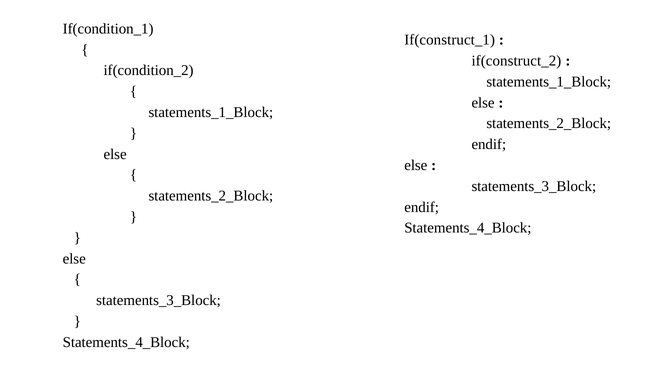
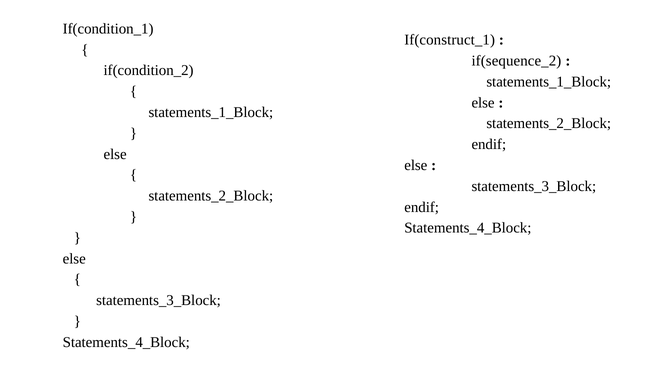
if(construct_2: if(construct_2 -> if(sequence_2
